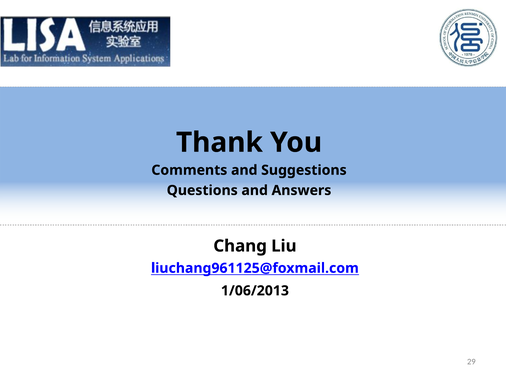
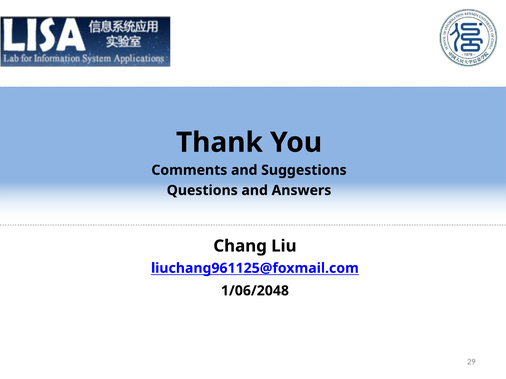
1/06/2013: 1/06/2013 -> 1/06/2048
